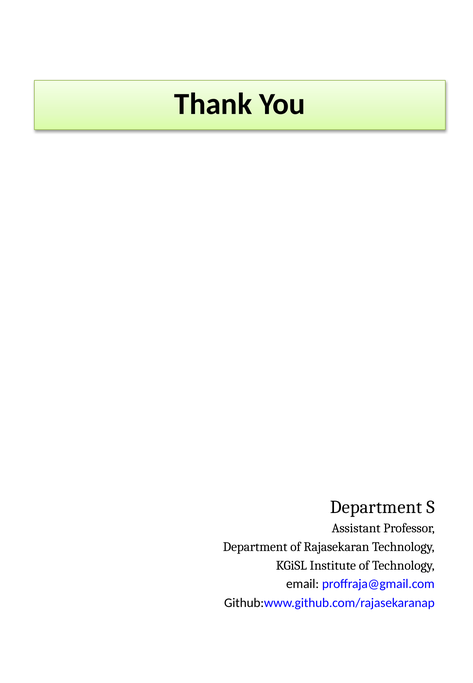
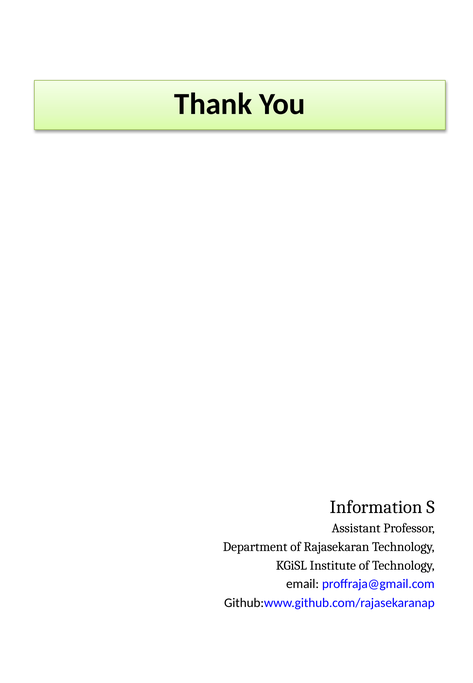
Department at (376, 507): Department -> Information
